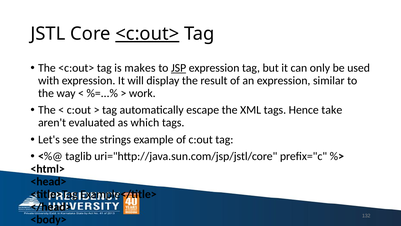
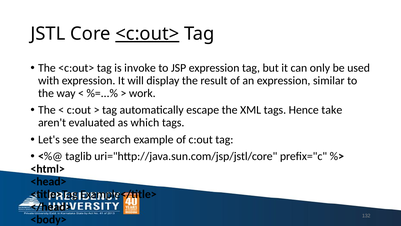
makes: makes -> invoke
JSP underline: present -> none
strings: strings -> search
